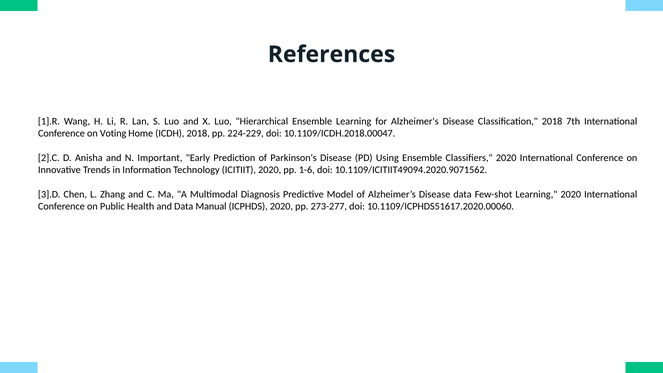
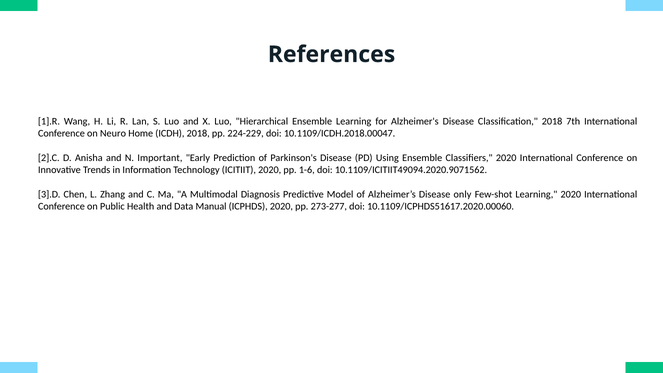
Voting: Voting -> Neuro
Disease data: data -> only
